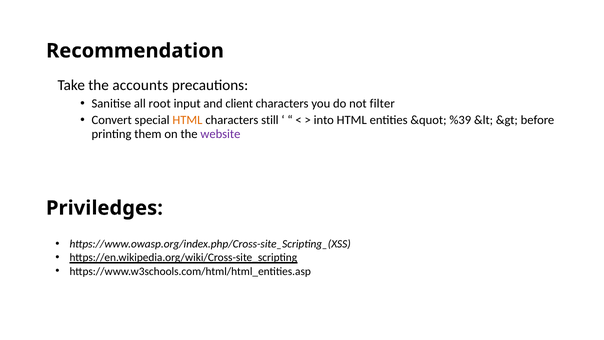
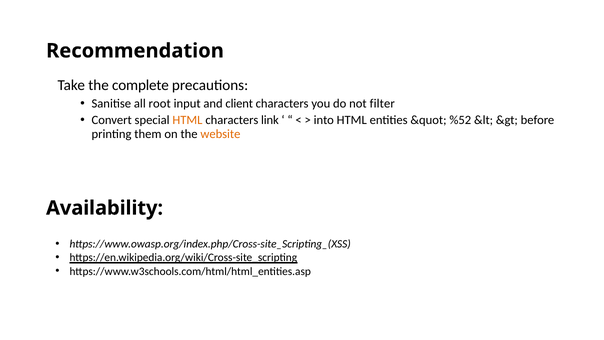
accounts: accounts -> complete
still: still -> link
%39: %39 -> %52
website colour: purple -> orange
Priviledges: Priviledges -> Availability
